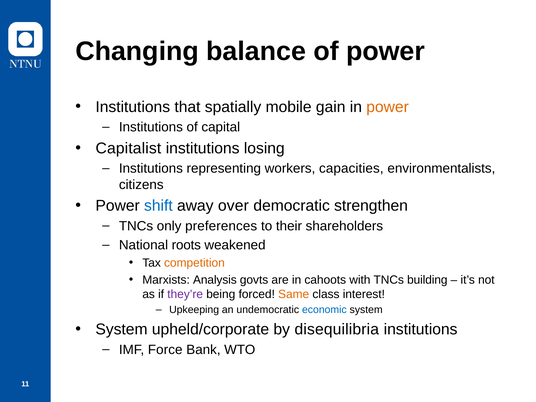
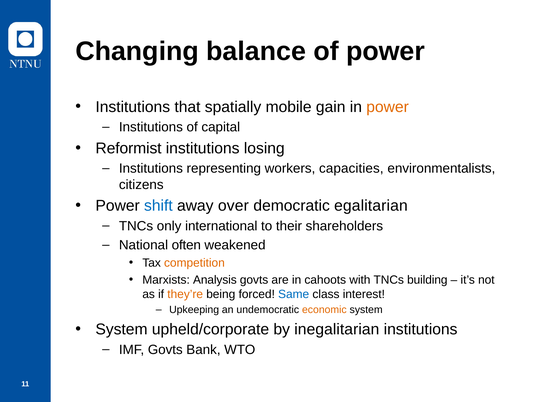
Capitalist: Capitalist -> Reformist
strengthen: strengthen -> egalitarian
preferences: preferences -> international
roots: roots -> often
they’re colour: purple -> orange
Same colour: orange -> blue
economic colour: blue -> orange
disequilibria: disequilibria -> inegalitarian
IMF Force: Force -> Govts
